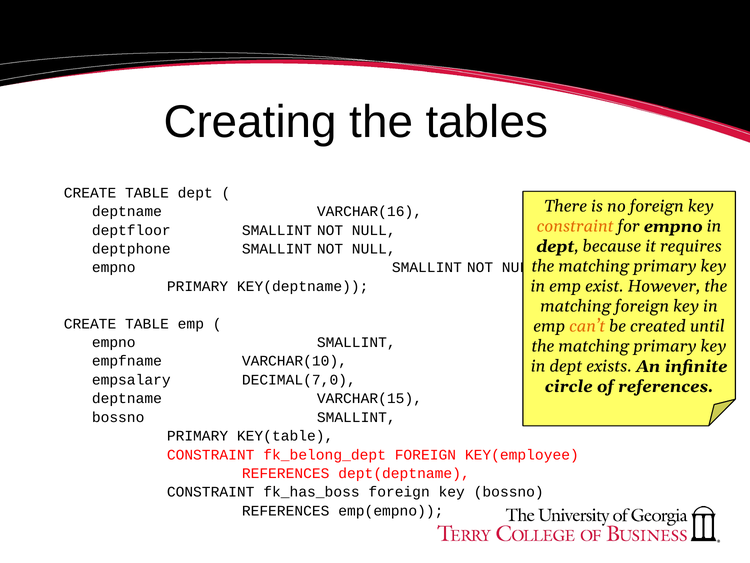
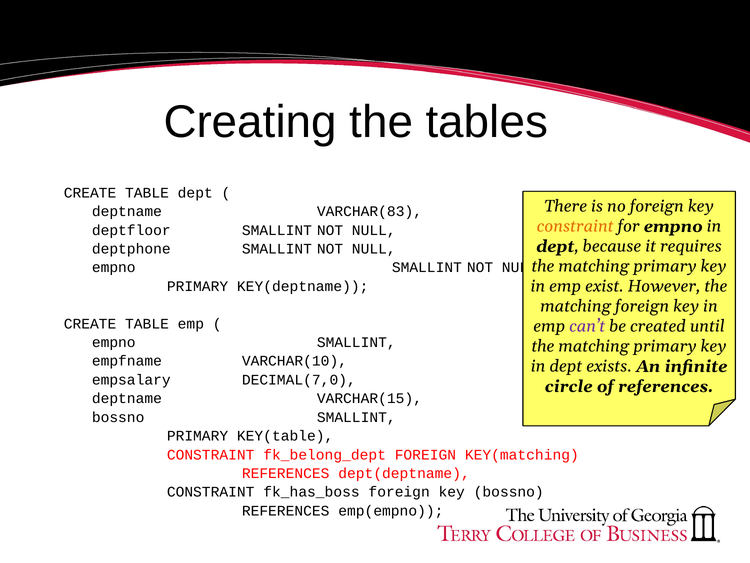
VARCHAR(16: VARCHAR(16 -> VARCHAR(83
can’t colour: orange -> purple
KEY(employee: KEY(employee -> KEY(matching
